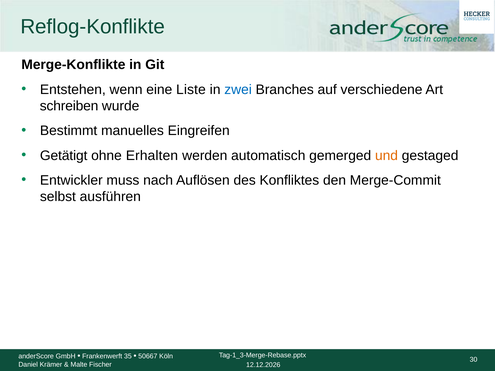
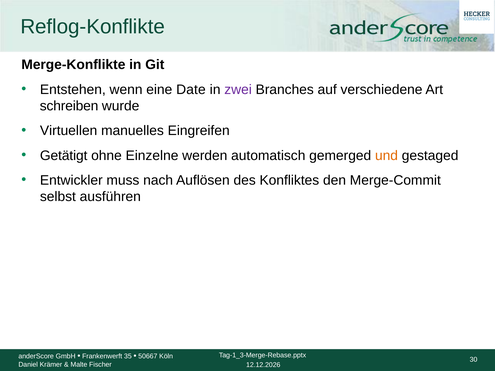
Liste: Liste -> Date
zwei colour: blue -> purple
Bestimmt: Bestimmt -> Virtuellen
Erhalten: Erhalten -> Einzelne
